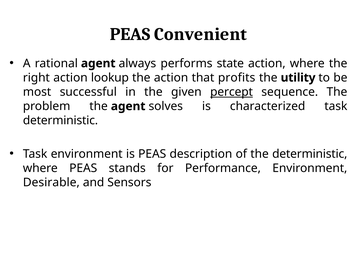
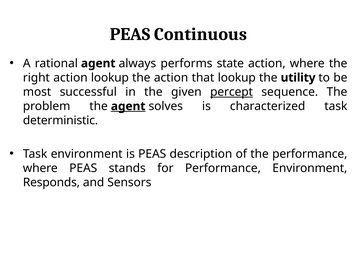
Convenient: Convenient -> Continuous
that profits: profits -> lookup
agent at (128, 106) underline: none -> present
the deterministic: deterministic -> performance
Desirable: Desirable -> Responds
